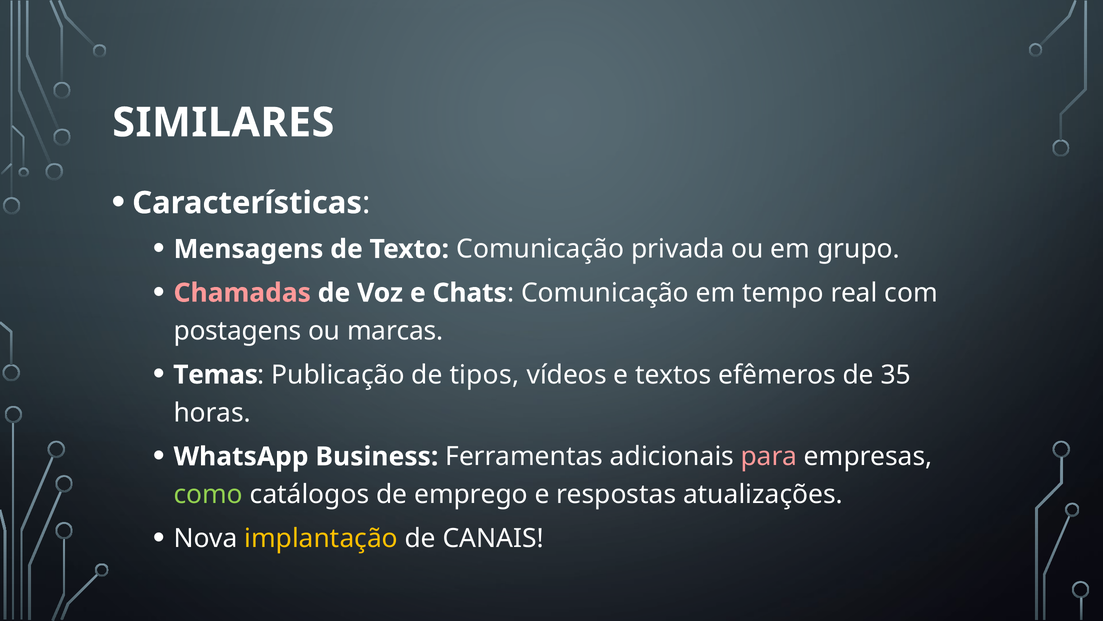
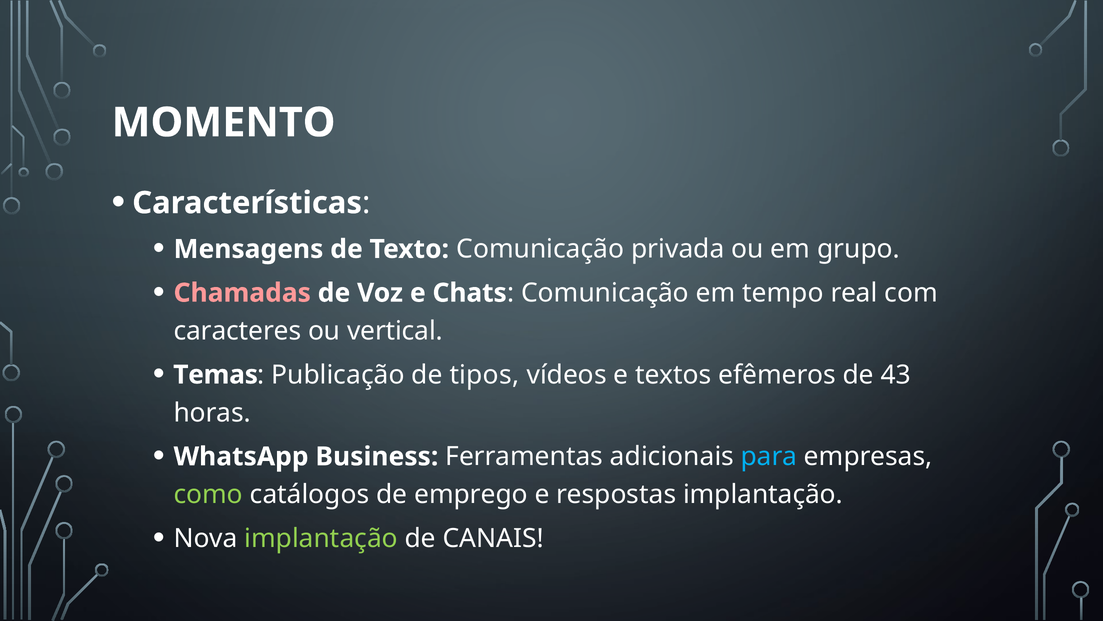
SIMILARES: SIMILARES -> MOMENTO
postagens: postagens -> caracteres
marcas: marcas -> vertical
35: 35 -> 43
para colour: pink -> light blue
respostas atualizações: atualizações -> implantação
implantação at (321, 538) colour: yellow -> light green
